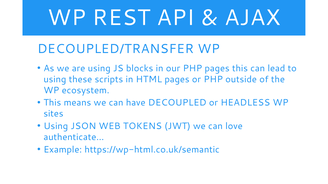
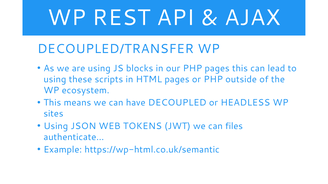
love: love -> files
